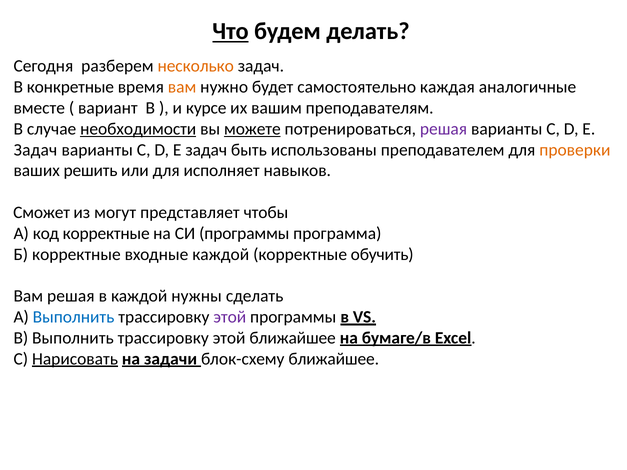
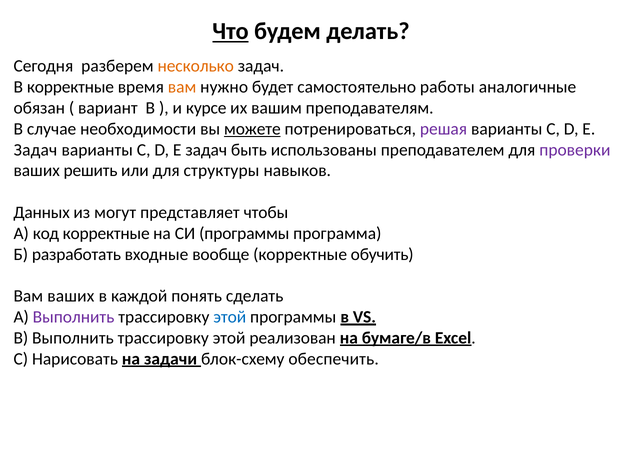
В конкретные: конкретные -> корректные
каждая: каждая -> работы
вместе: вместе -> обязан
необходимости underline: present -> none
проверки colour: orange -> purple
исполняет: исполняет -> структуры
Сможет: Сможет -> Данных
Б корректные: корректные -> разработать
входные каждой: каждой -> вообще
Вам решая: решая -> ваших
нужны: нужны -> понять
Выполнить at (74, 317) colour: blue -> purple
этой at (230, 317) colour: purple -> blue
этой ближайшее: ближайшее -> реализован
Нарисовать underline: present -> none
блок-схему ближайшее: ближайшее -> обеспечить
